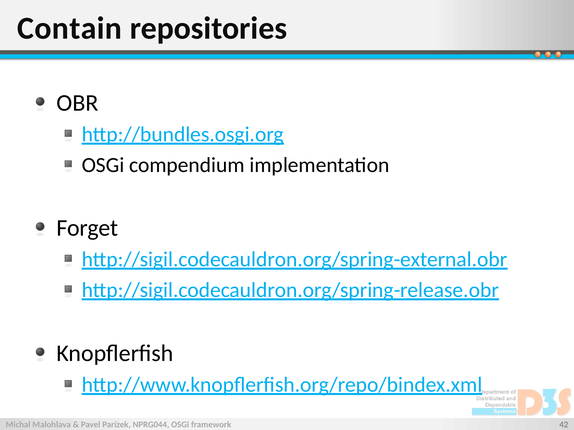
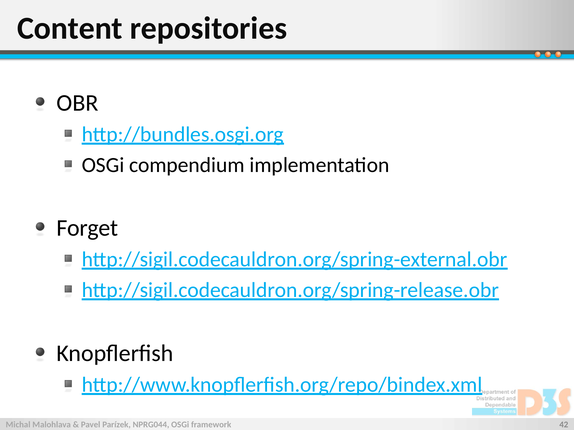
Contain: Contain -> Content
